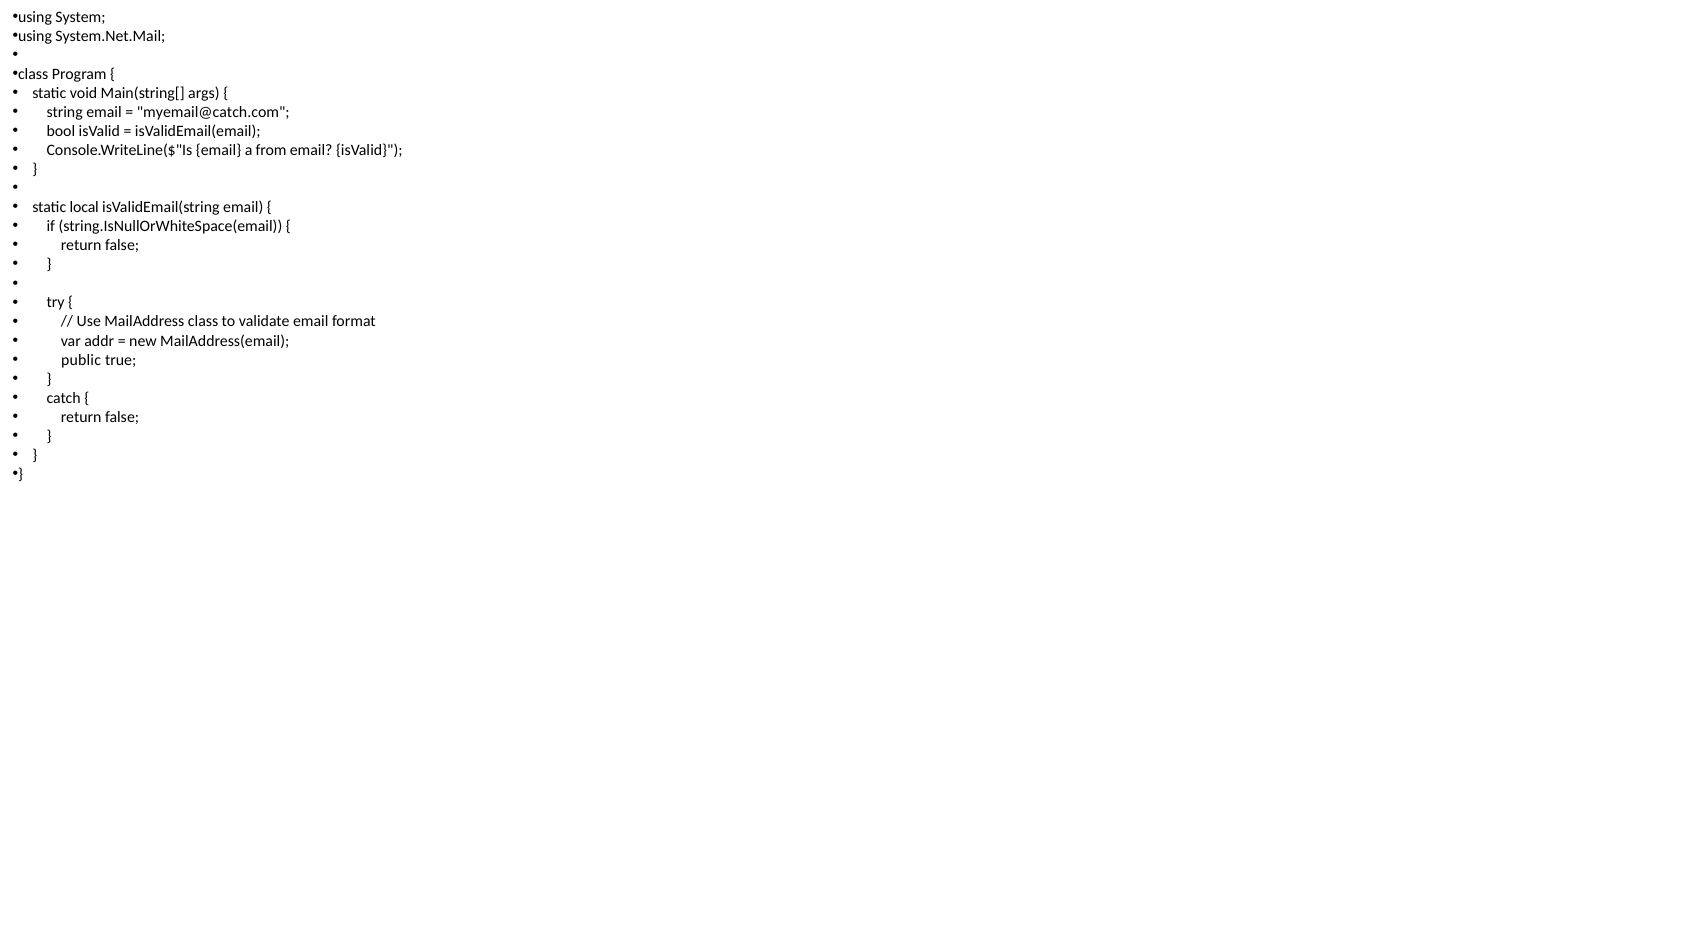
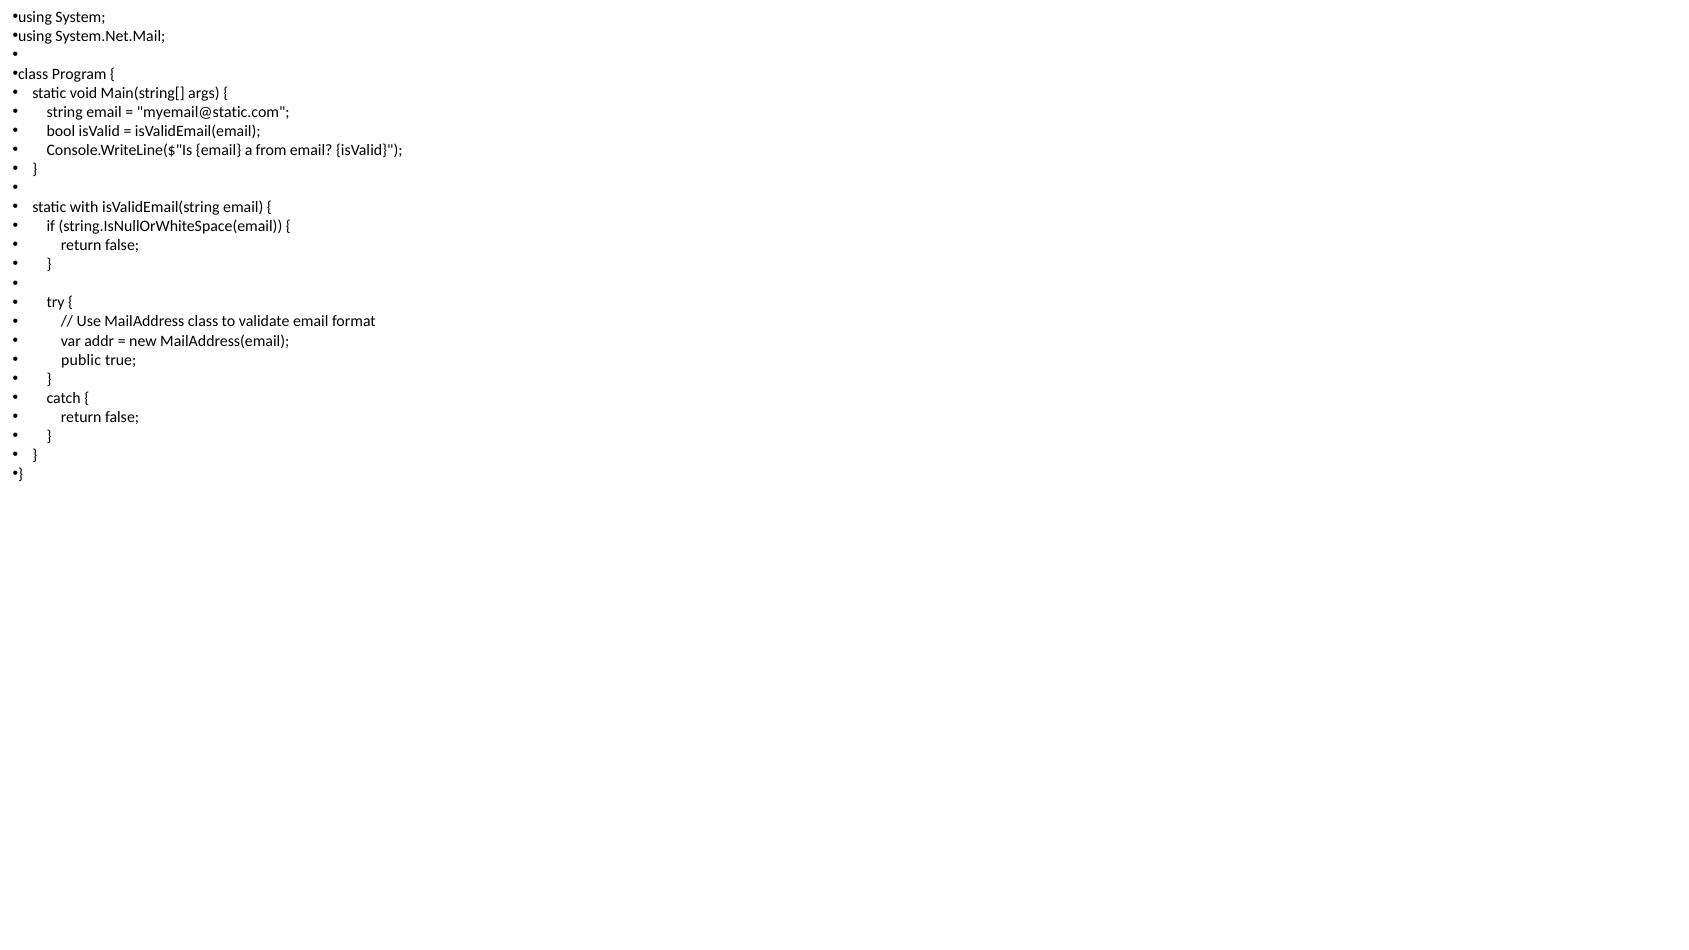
myemail@catch.com: myemail@catch.com -> myemail@static.com
local: local -> with
